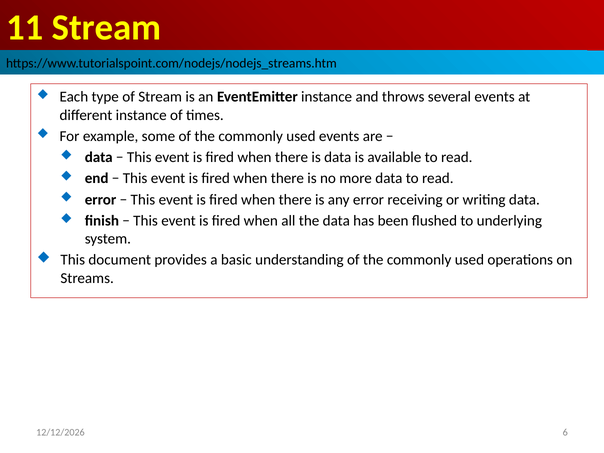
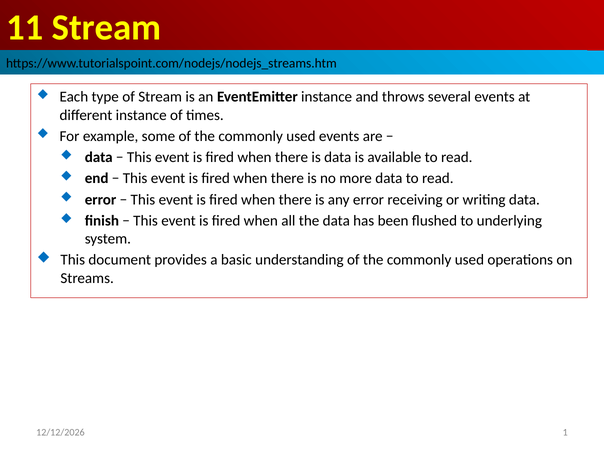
6: 6 -> 1
